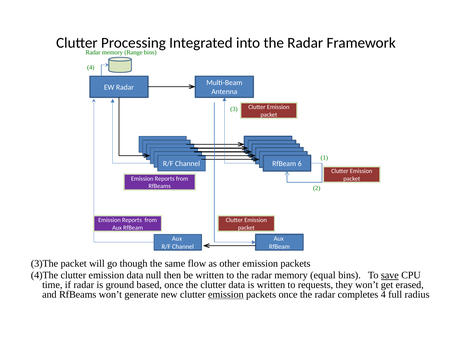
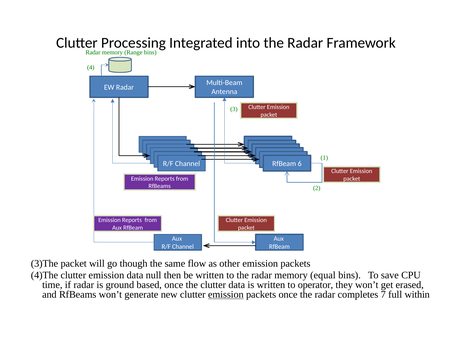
save underline: present -> none
requests: requests -> operator
completes 4: 4 -> 7
radius: radius -> within
